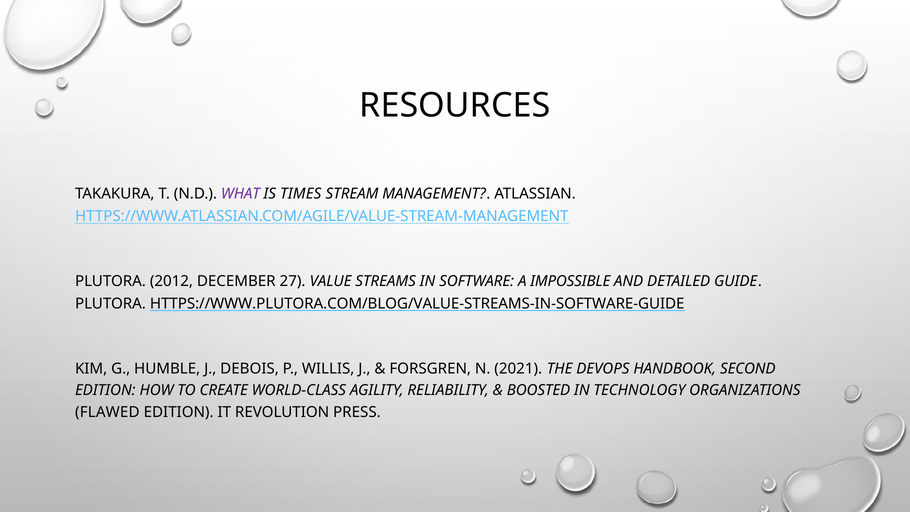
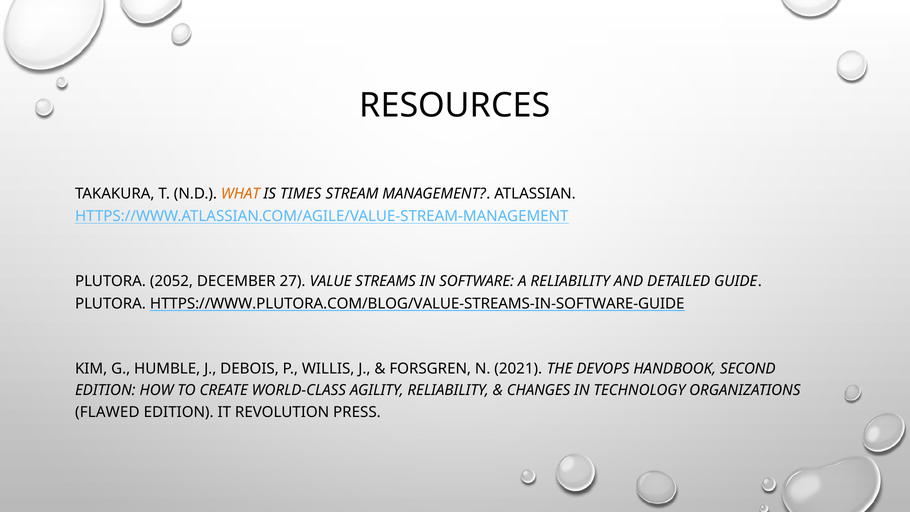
WHAT colour: purple -> orange
2012: 2012 -> 2052
A IMPOSSIBLE: IMPOSSIBLE -> RELIABILITY
BOOSTED: BOOSTED -> CHANGES
